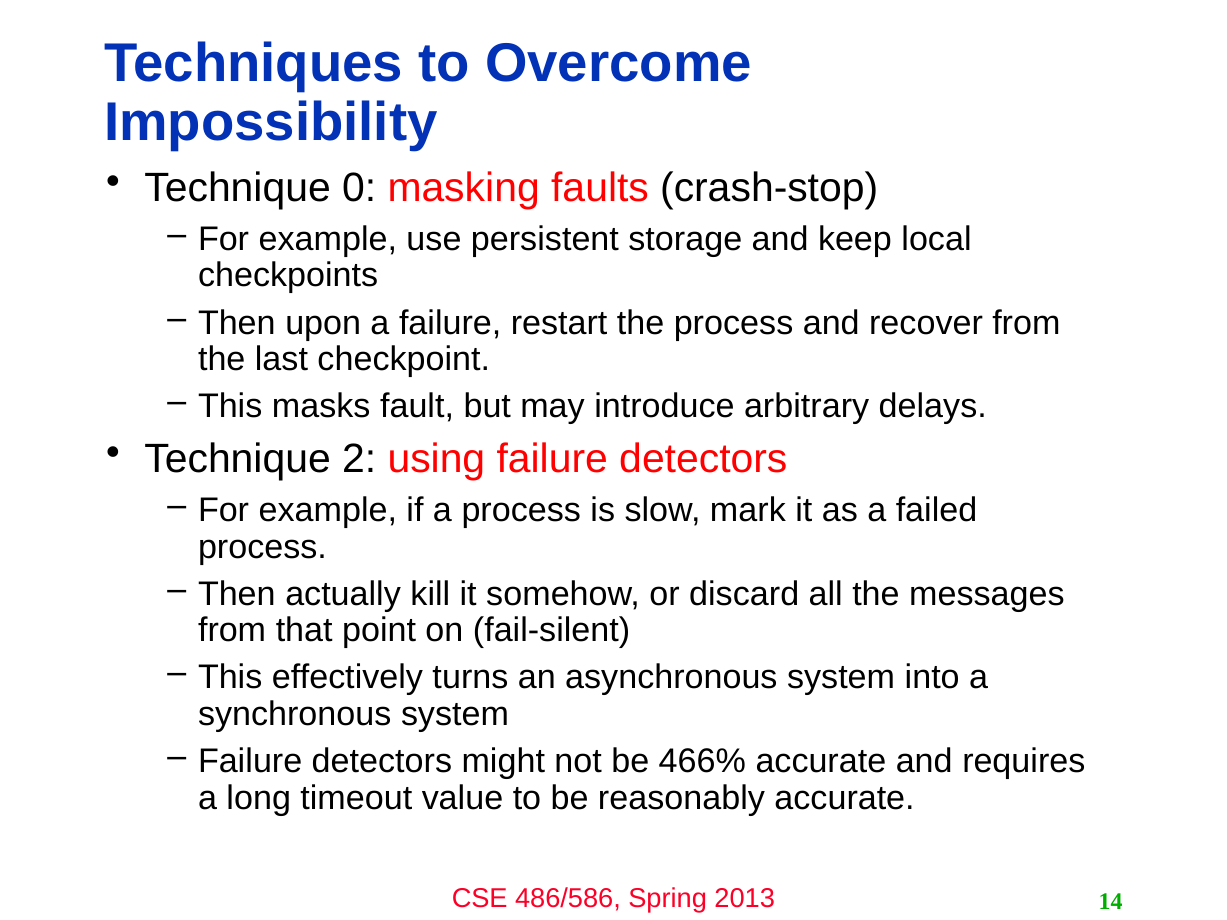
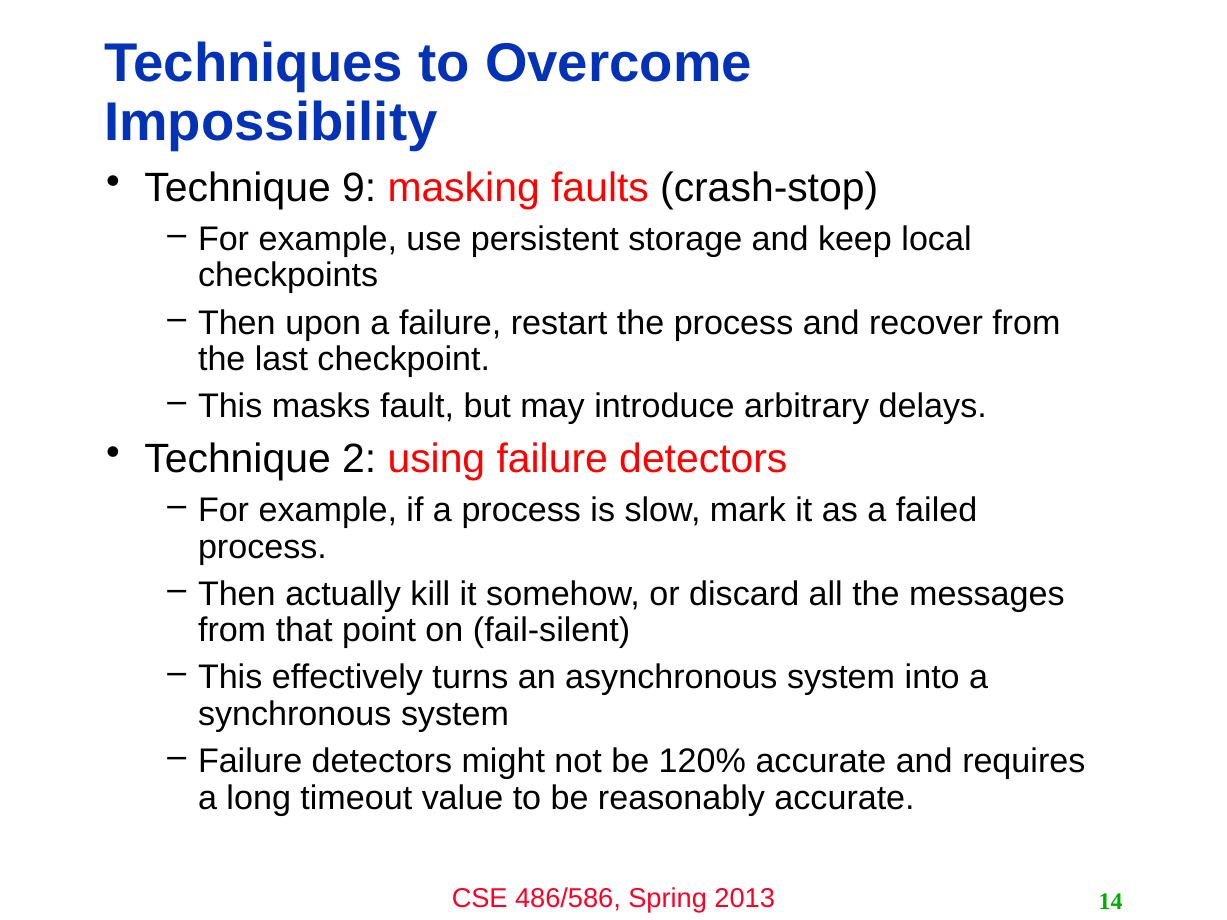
0: 0 -> 9
466%: 466% -> 120%
